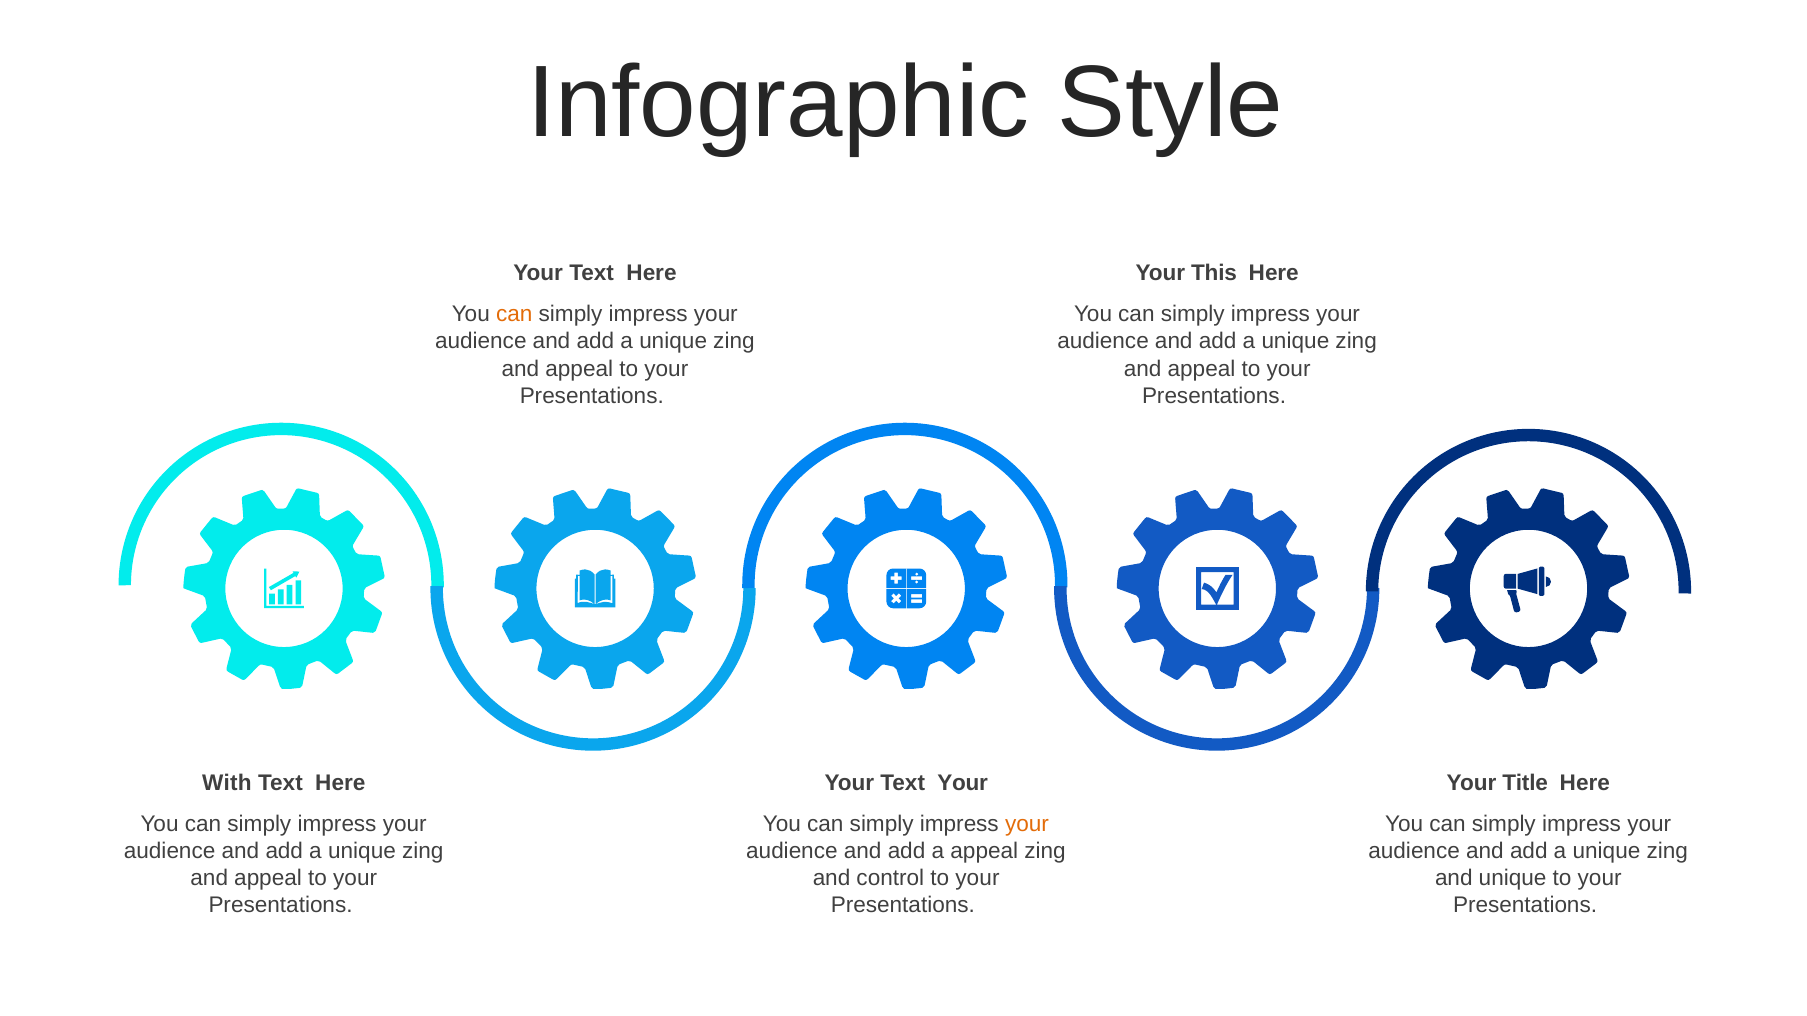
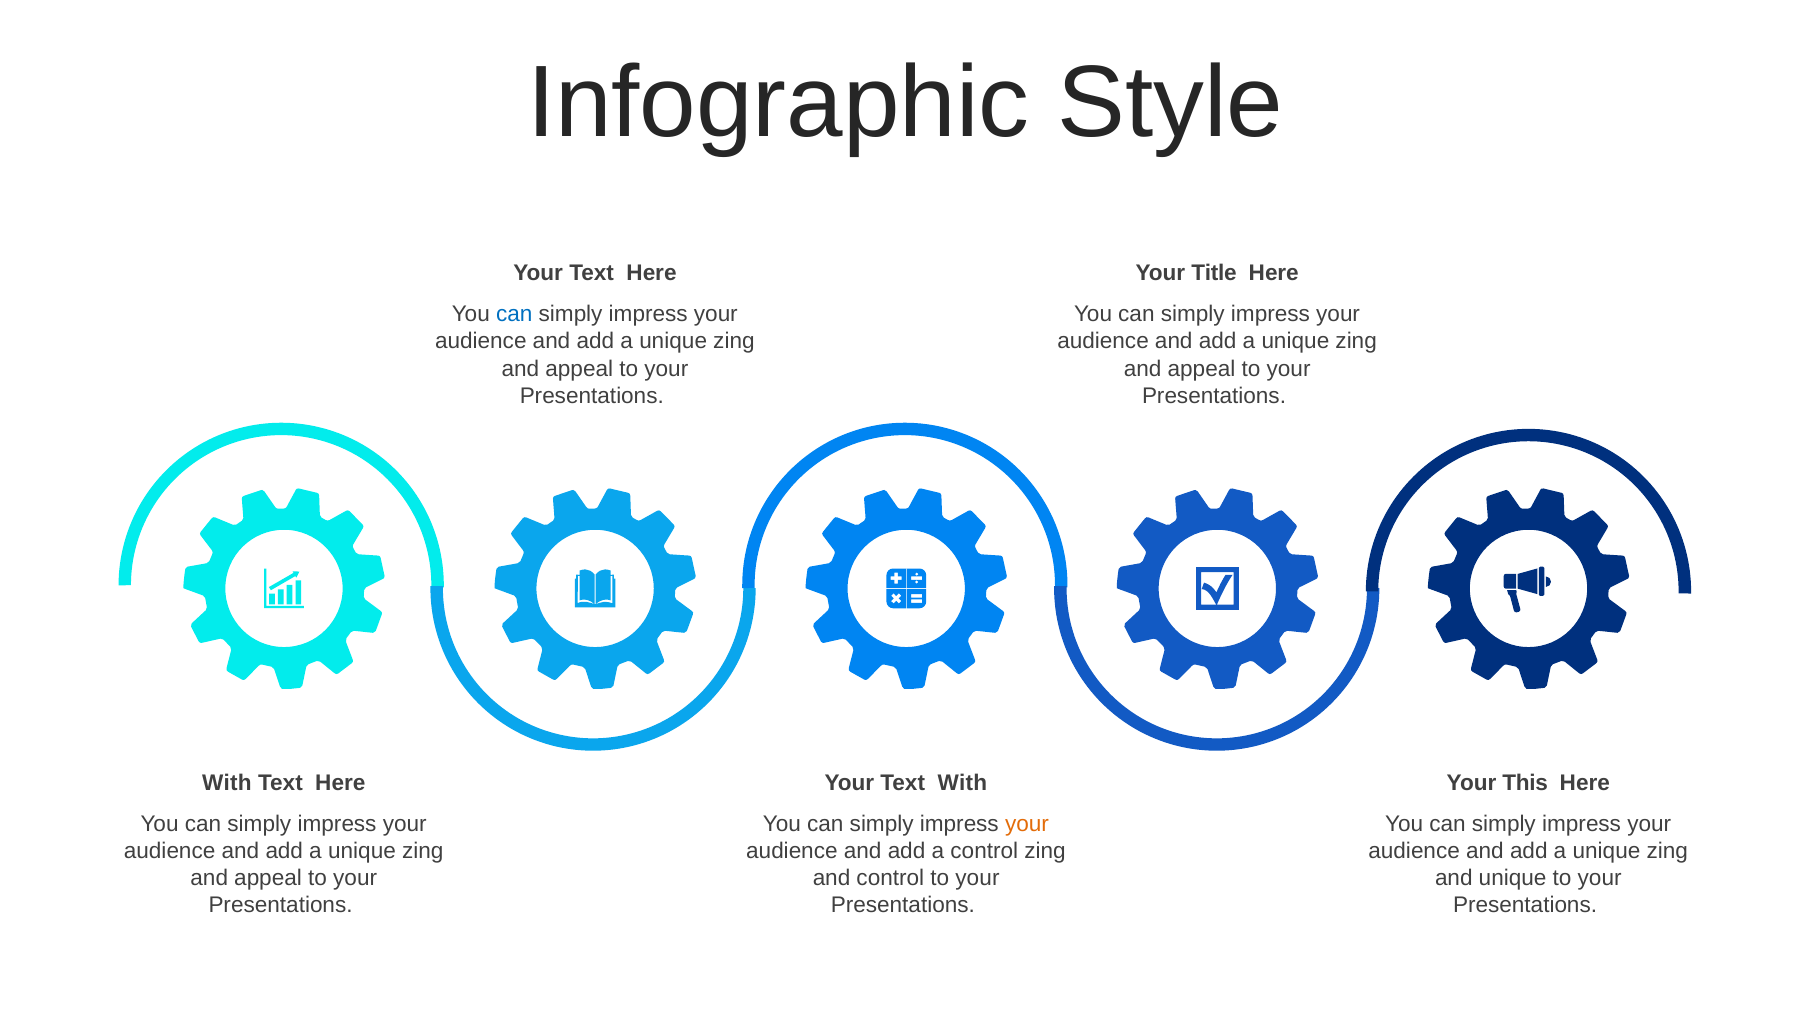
This: This -> Title
can at (514, 315) colour: orange -> blue
Text Your: Your -> With
Title: Title -> This
a appeal: appeal -> control
